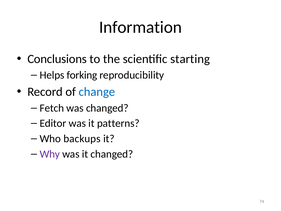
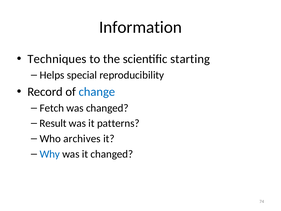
Conclusions: Conclusions -> Techniques
forking: forking -> special
Editor: Editor -> Result
backups: backups -> archives
Why colour: purple -> blue
